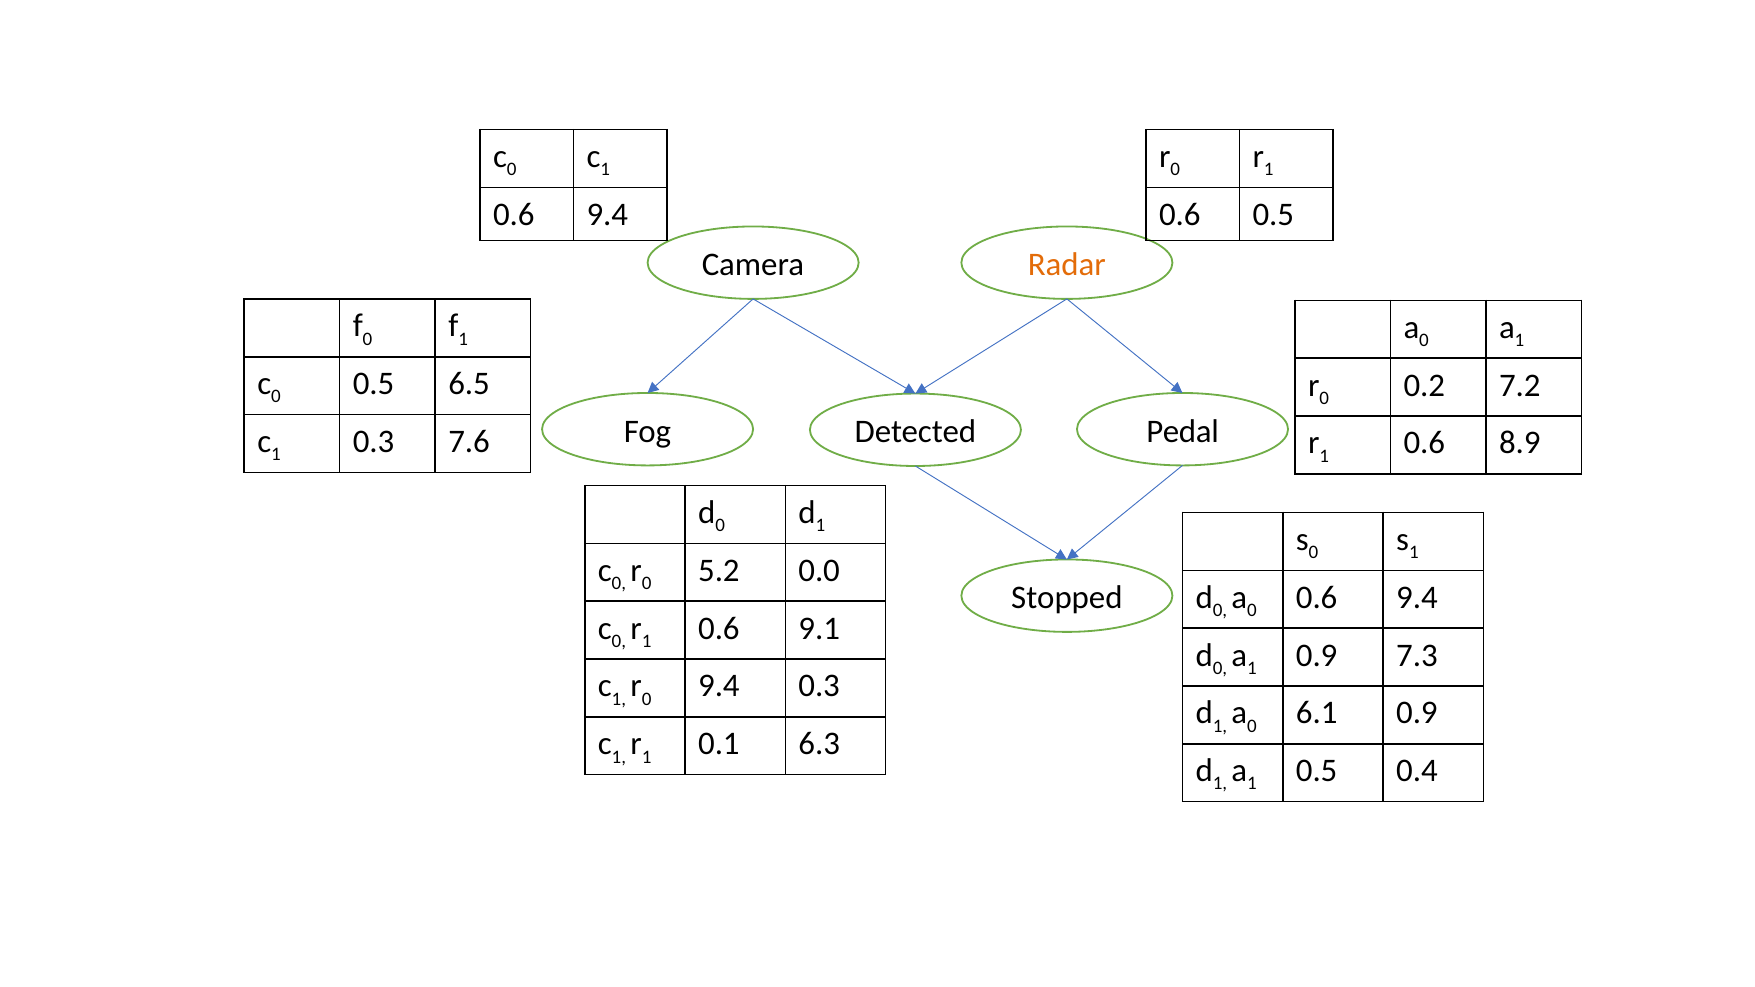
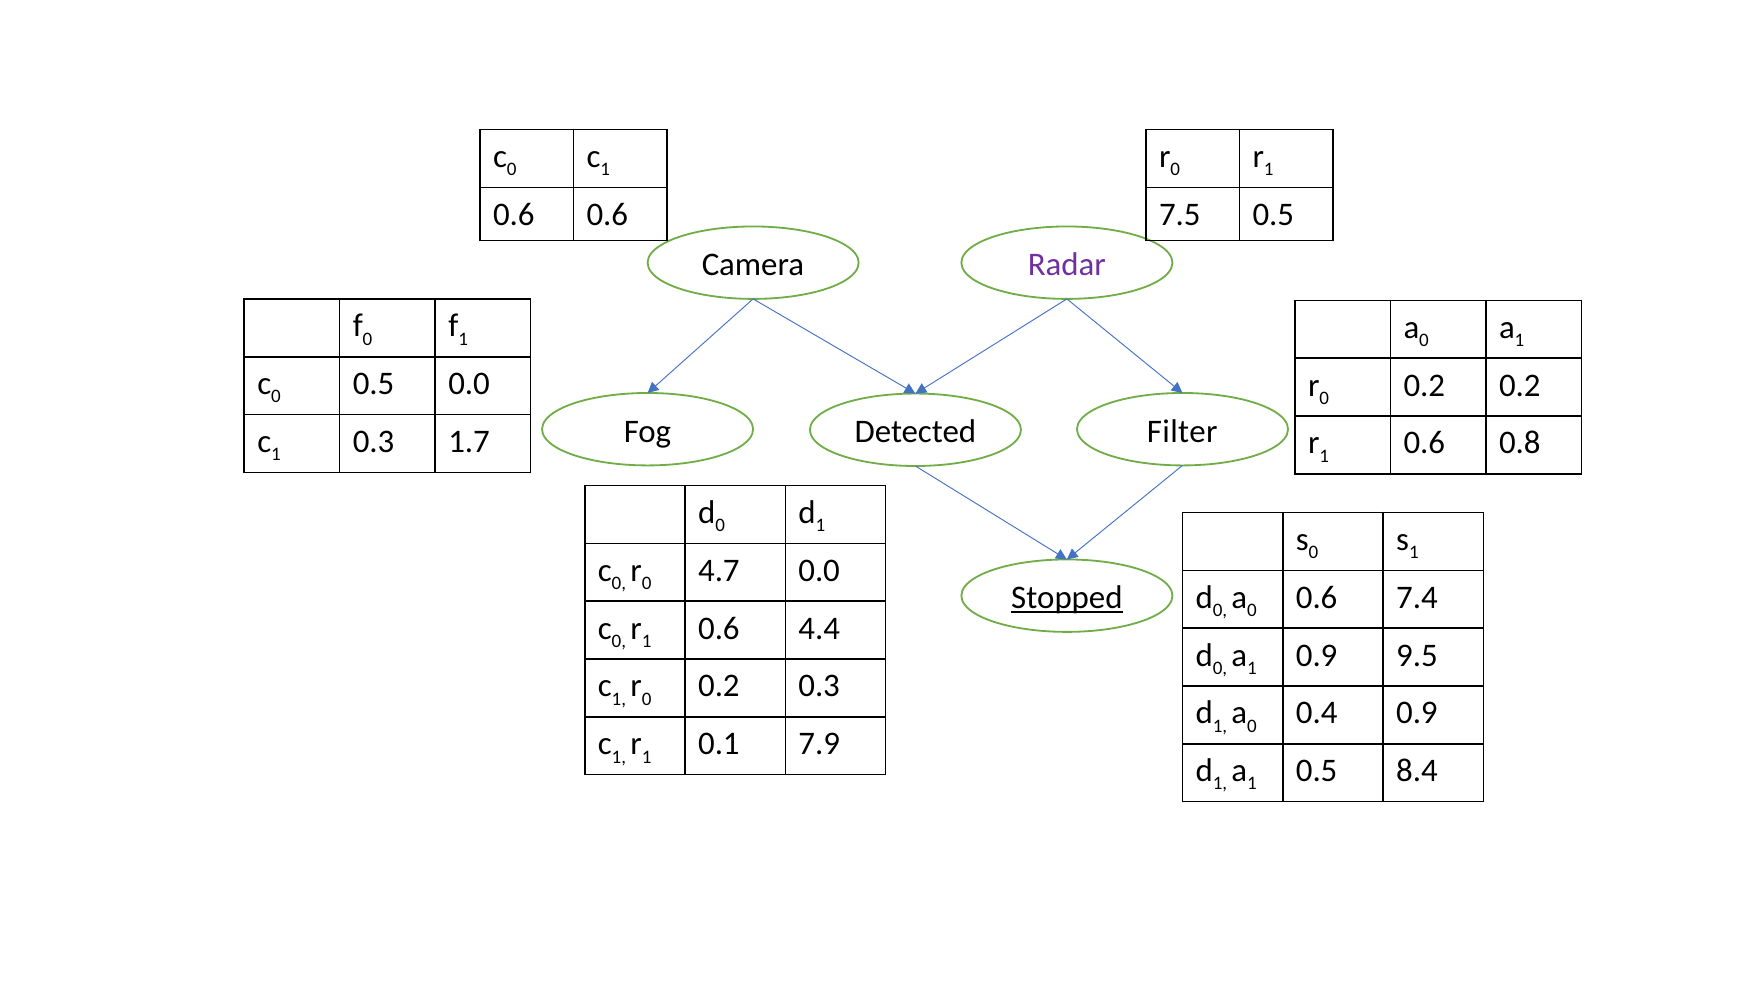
9.4 at (607, 214): 9.4 -> 0.6
0.6 at (1180, 214): 0.6 -> 7.5
Radar colour: orange -> purple
0.5 6.5: 6.5 -> 0.0
0.2 7.2: 7.2 -> 0.2
Pedal: Pedal -> Filter
7.6: 7.6 -> 1.7
8.9: 8.9 -> 0.8
5.2: 5.2 -> 4.7
9.4 at (1417, 598): 9.4 -> 7.4
Stopped underline: none -> present
9.1: 9.1 -> 4.4
7.3: 7.3 -> 9.5
9.4 at (719, 686): 9.4 -> 0.2
6.1: 6.1 -> 0.4
6.3: 6.3 -> 7.9
0.4: 0.4 -> 8.4
